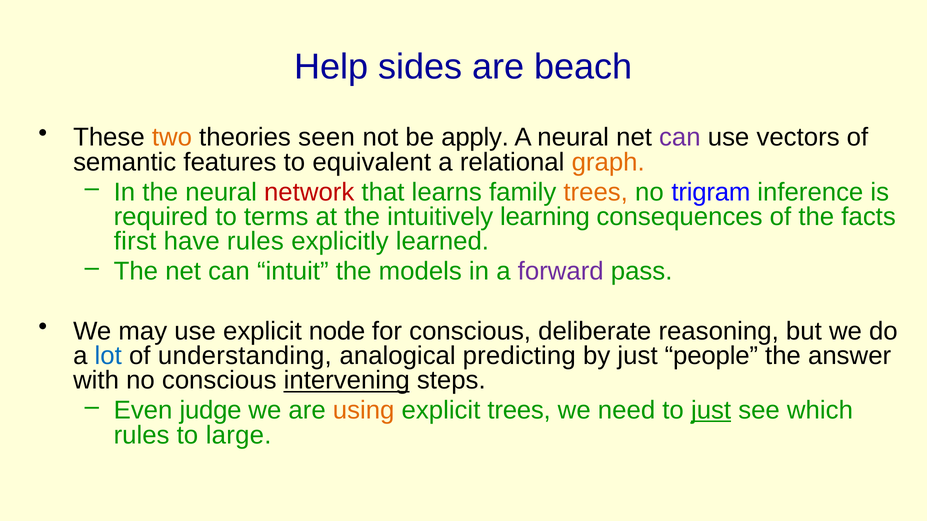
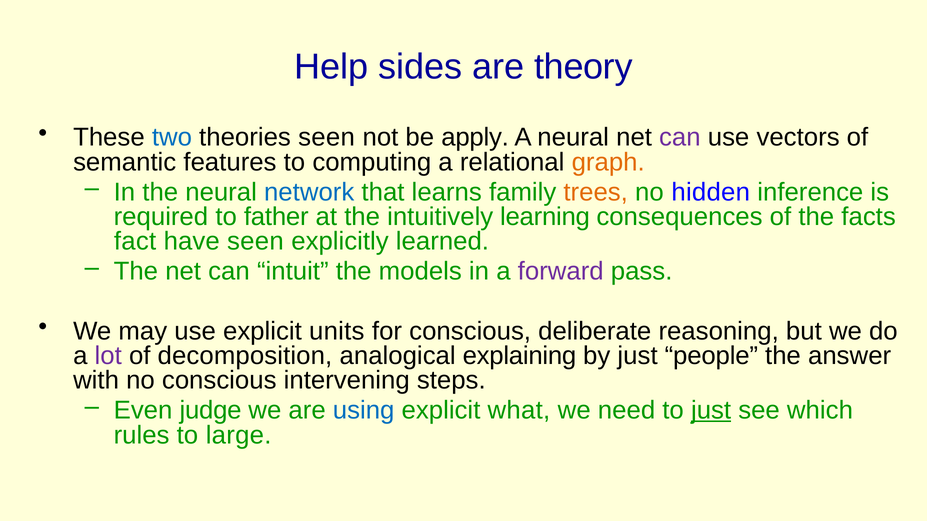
beach: beach -> theory
two colour: orange -> blue
equivalent: equivalent -> computing
network colour: red -> blue
trigram: trigram -> hidden
terms: terms -> father
first: first -> fact
have rules: rules -> seen
node: node -> units
lot colour: blue -> purple
understanding: understanding -> decomposition
predicting: predicting -> explaining
intervening underline: present -> none
using colour: orange -> blue
explicit trees: trees -> what
